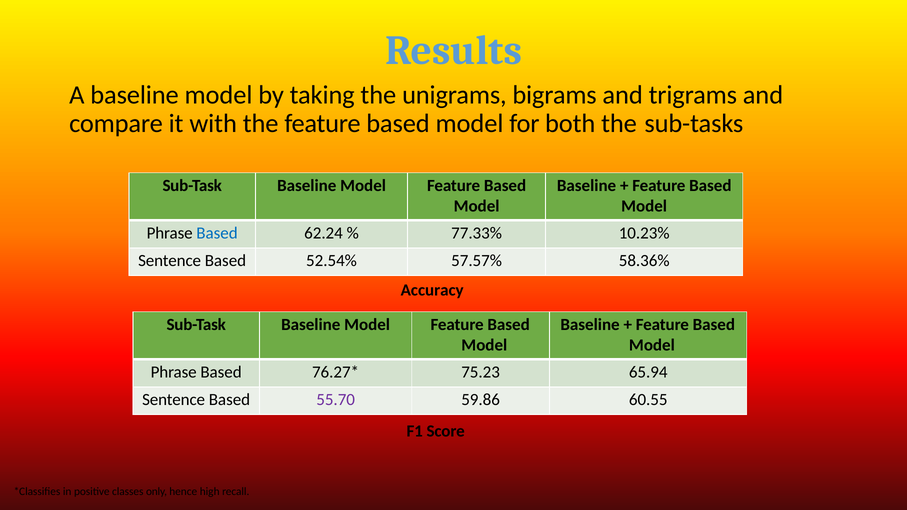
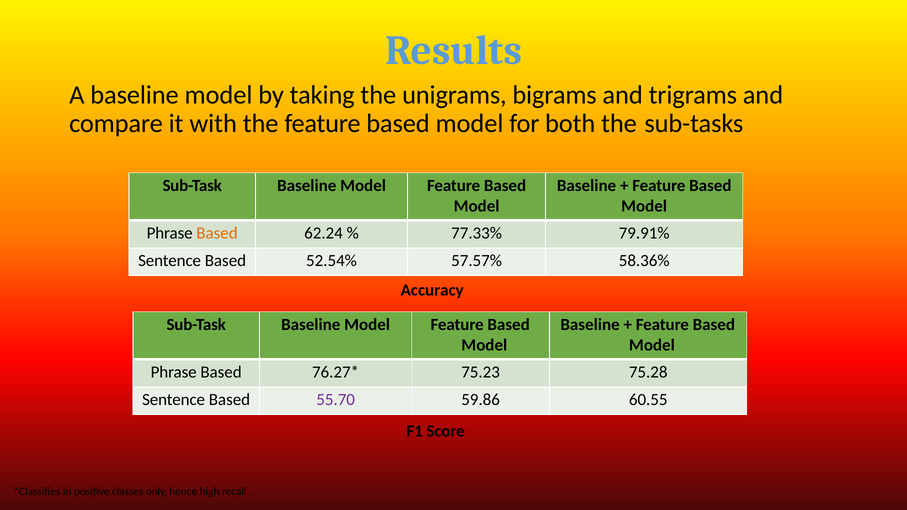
Based at (217, 233) colour: blue -> orange
10.23%: 10.23% -> 79.91%
65.94: 65.94 -> 75.28
